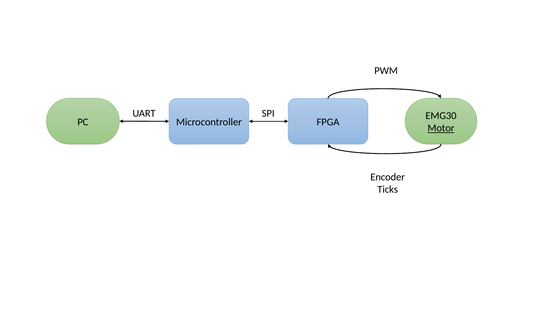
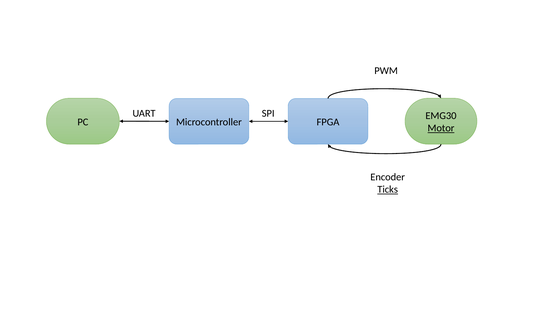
Ticks underline: none -> present
